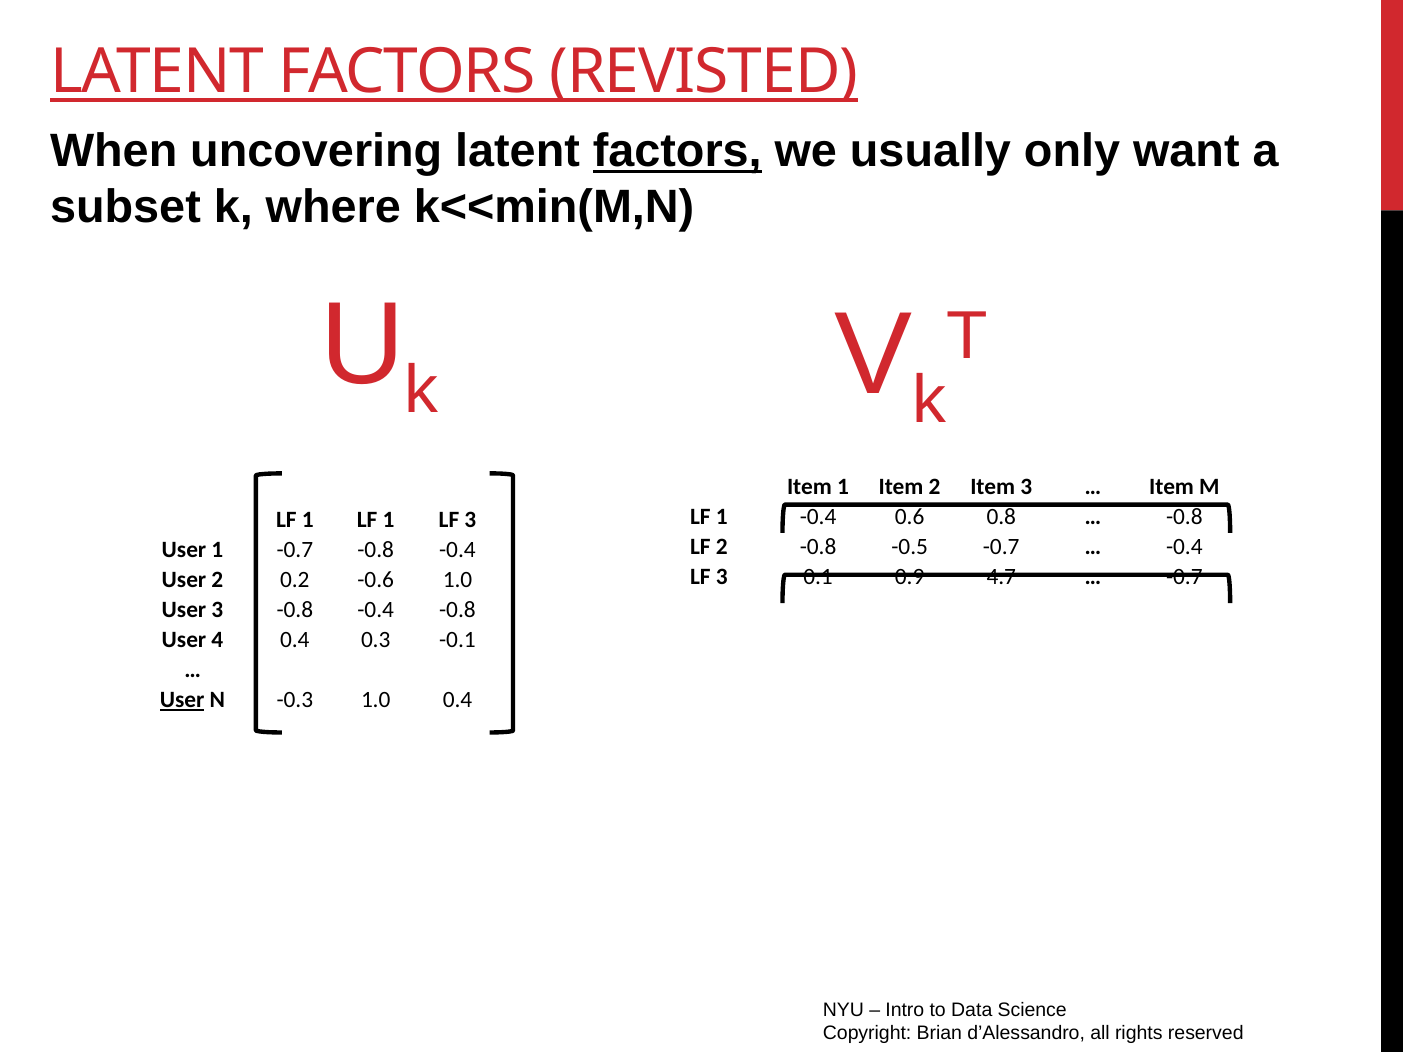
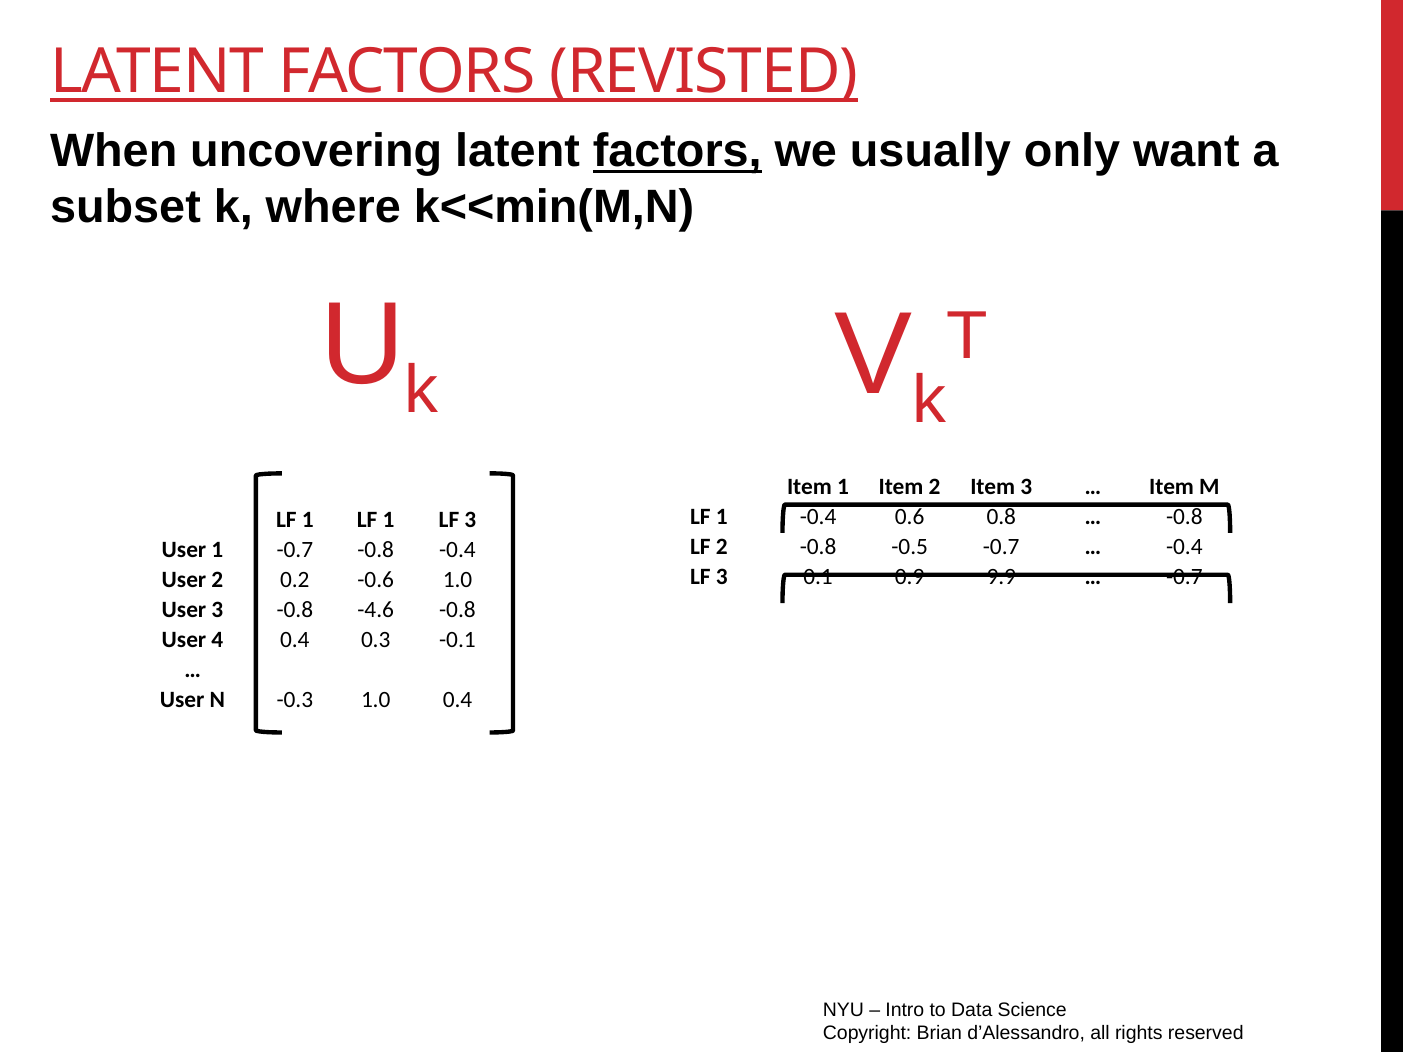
4.7: 4.7 -> 9.9
3 -0.8 -0.4: -0.4 -> -4.6
User at (182, 700) underline: present -> none
